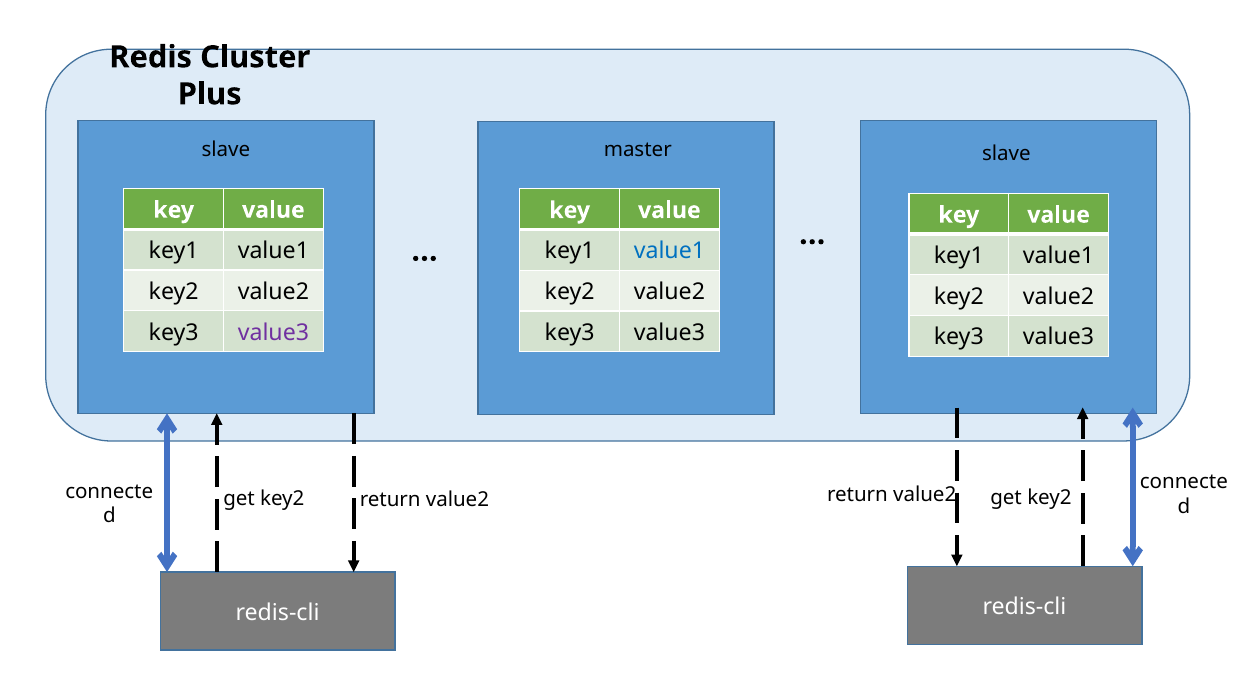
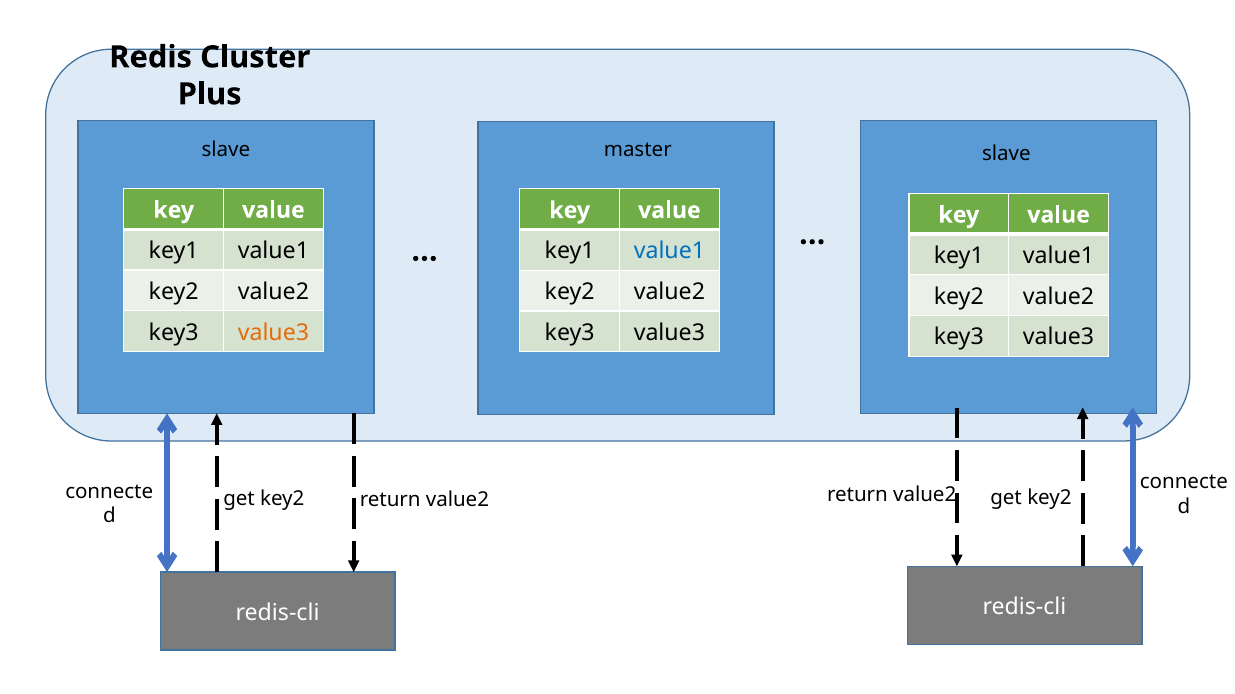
value3 at (273, 333) colour: purple -> orange
